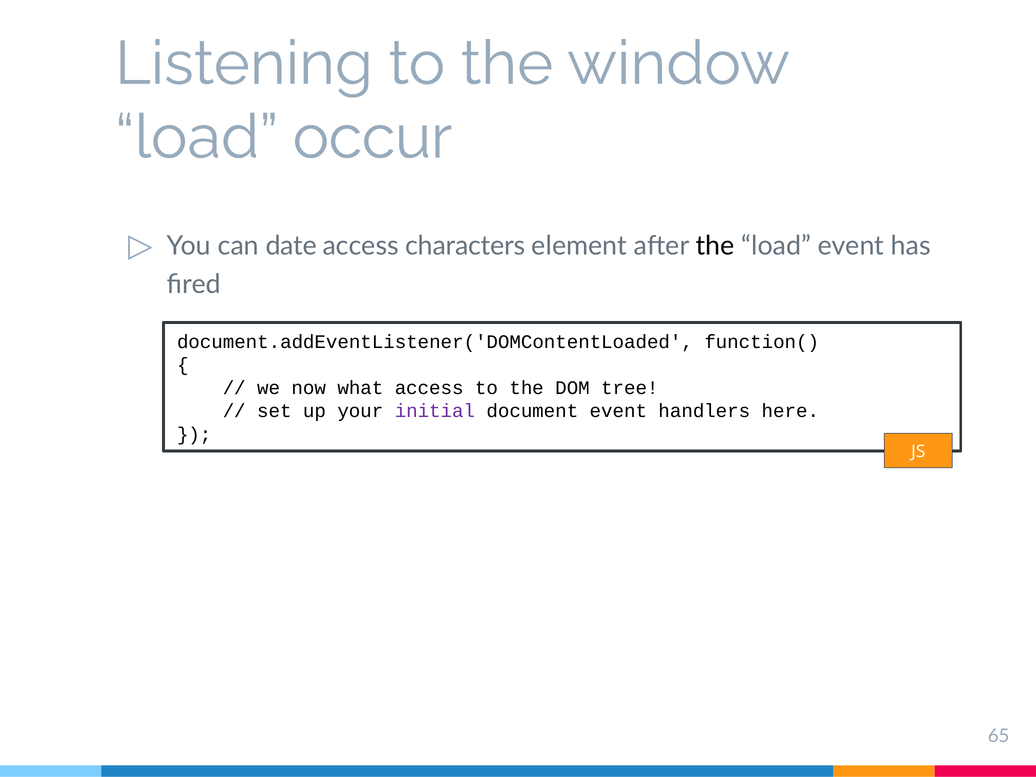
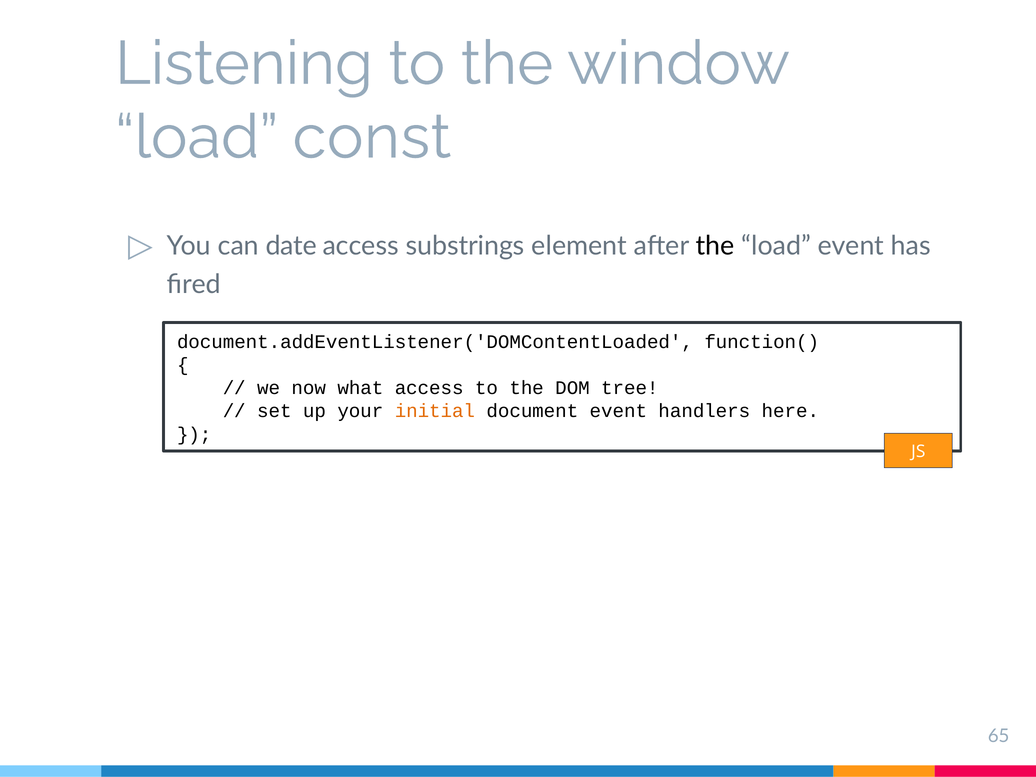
occur: occur -> const
characters: characters -> substrings
initial colour: purple -> orange
